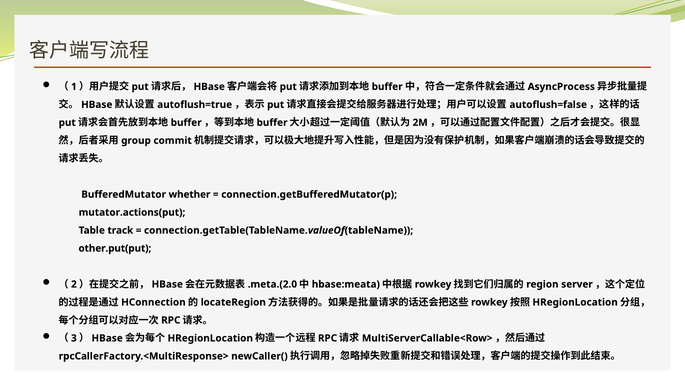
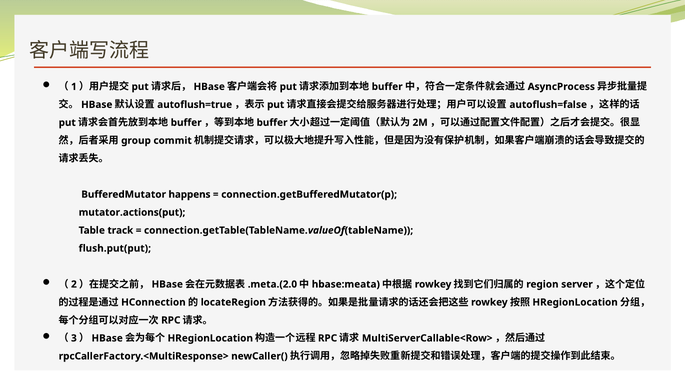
whether: whether -> happens
other.put(put: other.put(put -> flush.put(put
